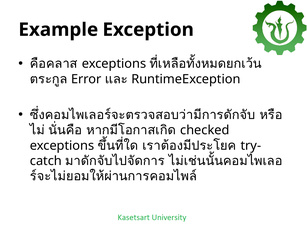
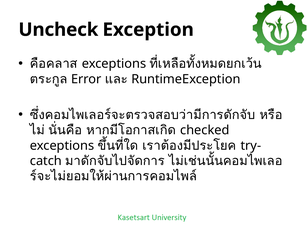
Example: Example -> Uncheck
